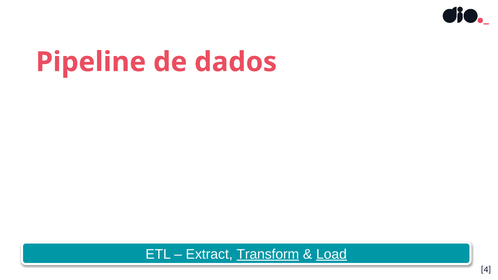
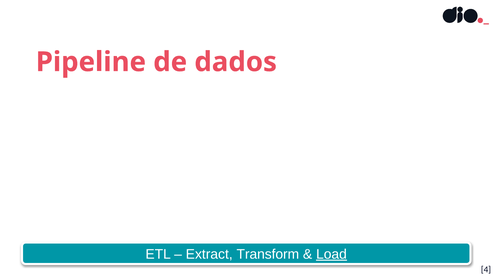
Transform underline: present -> none
